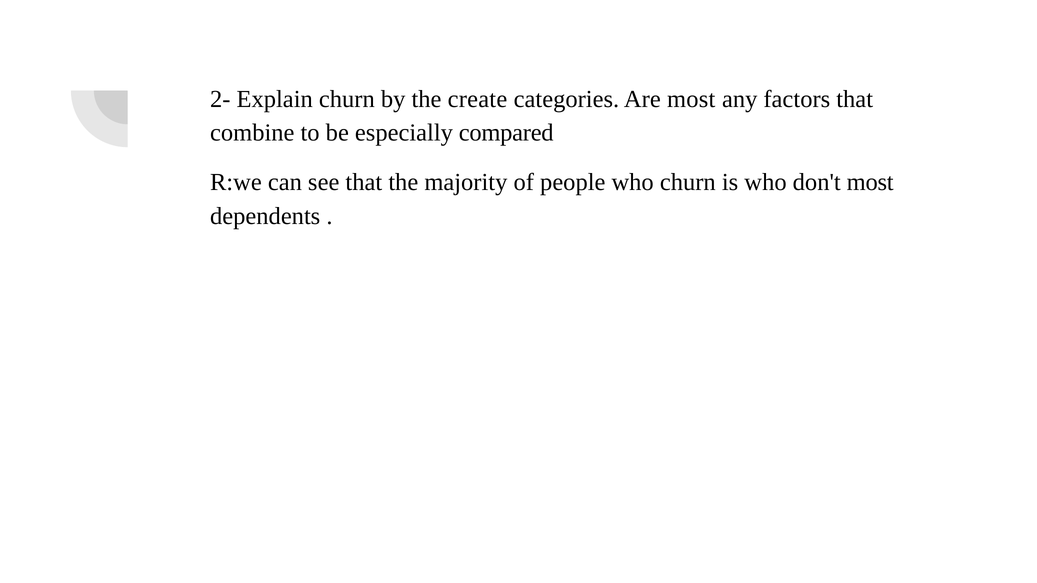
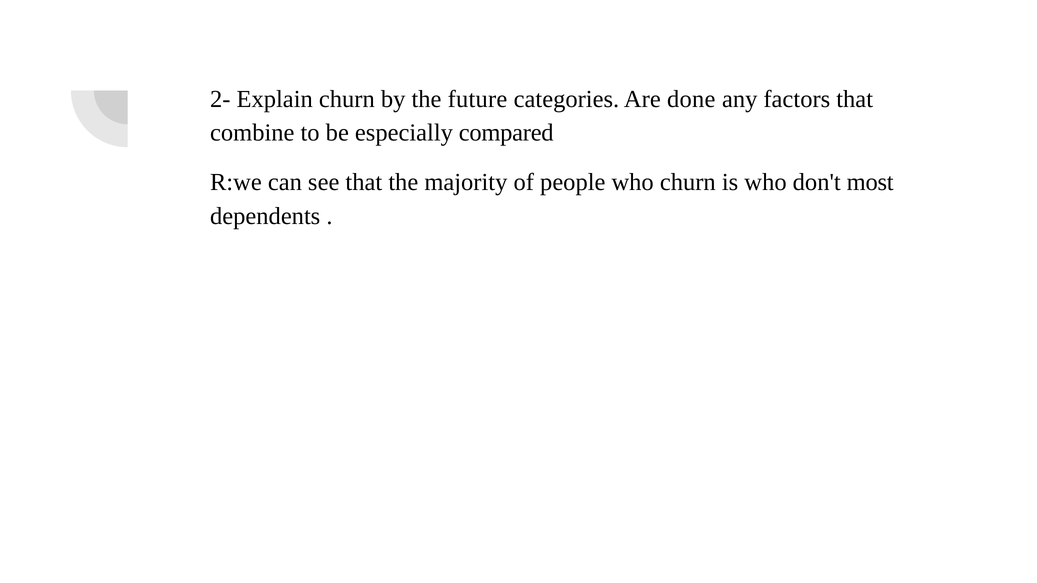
create: create -> future
Are most: most -> done
